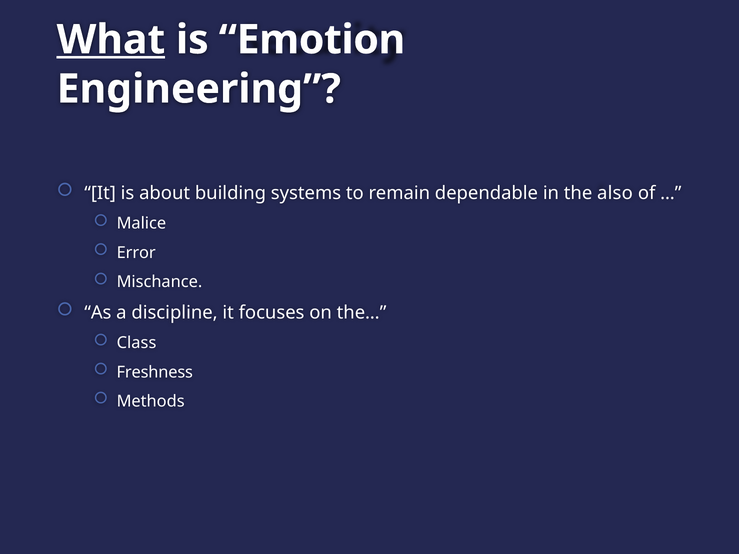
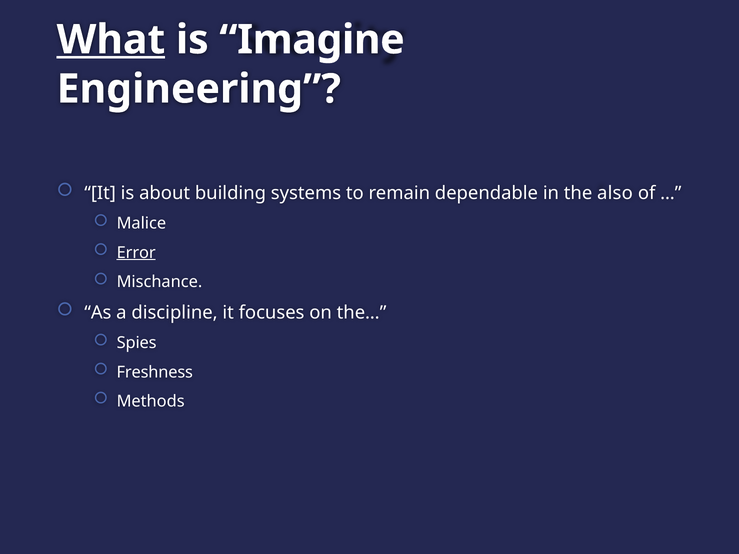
Emotion: Emotion -> Imagine
Error underline: none -> present
Class: Class -> Spies
